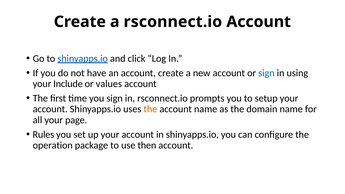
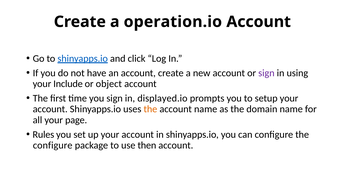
a rsconnect.io: rsconnect.io -> operation.io
sign at (266, 73) colour: blue -> purple
values: values -> object
in rsconnect.io: rsconnect.io -> displayed.io
operation at (53, 145): operation -> configure
